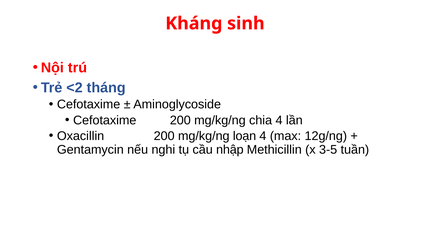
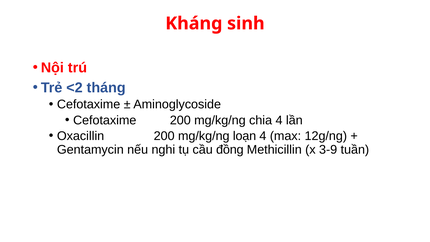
nhập: nhập -> đồng
3-5: 3-5 -> 3-9
